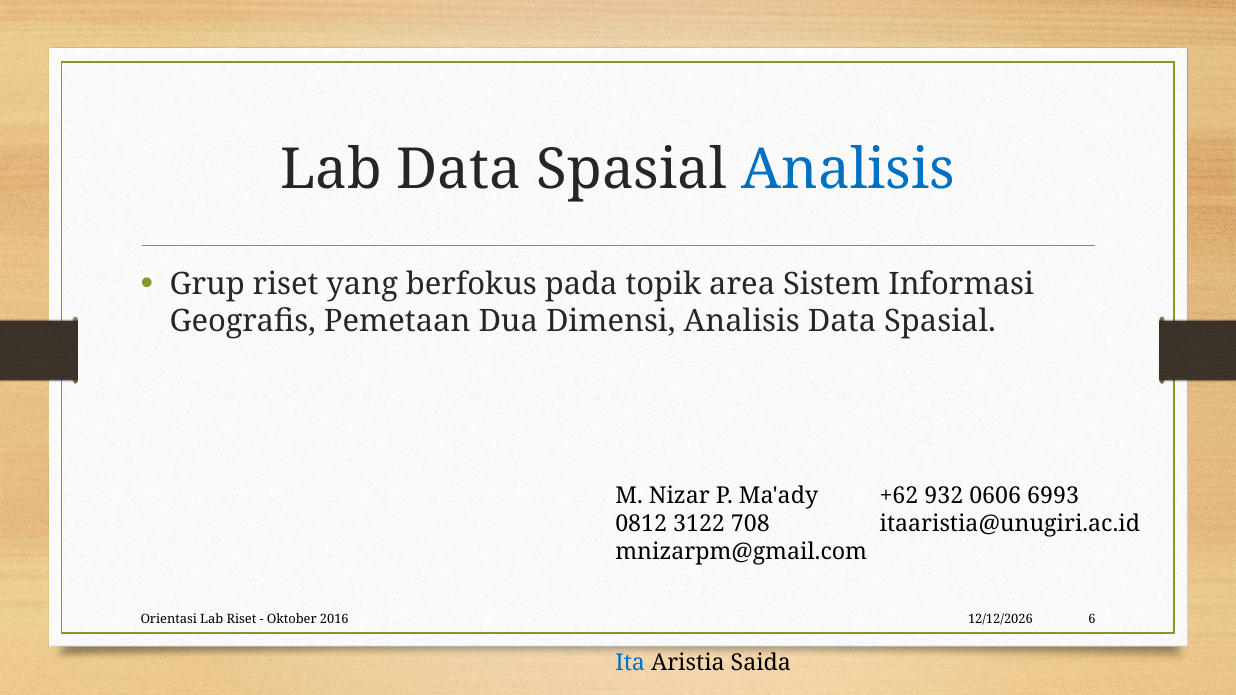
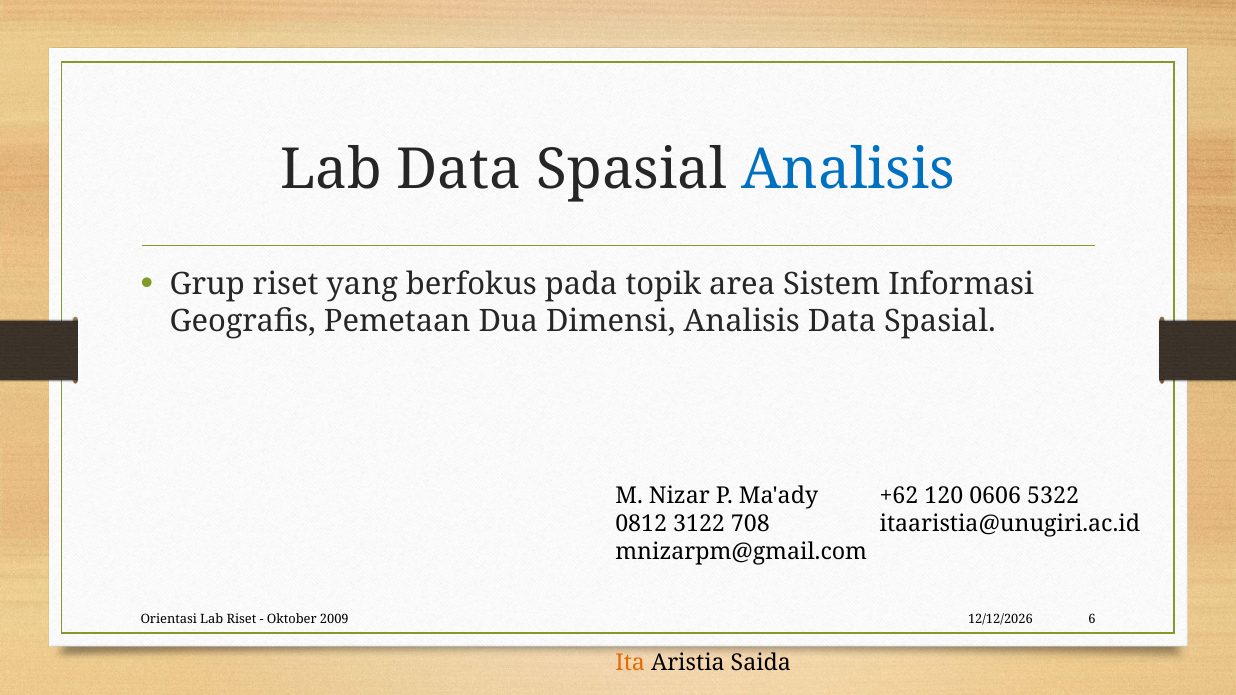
932: 932 -> 120
6993: 6993 -> 5322
2016: 2016 -> 2009
Ita colour: blue -> orange
